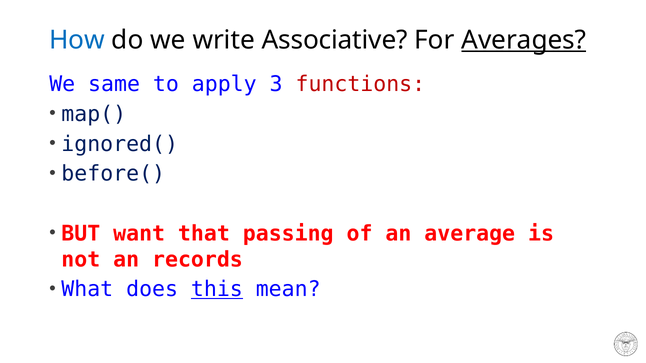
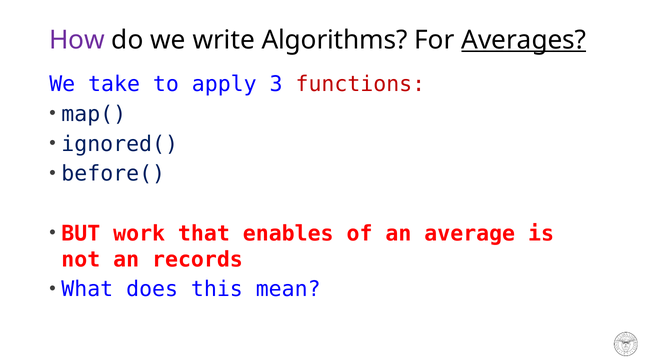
How colour: blue -> purple
Associative: Associative -> Algorithms
same: same -> take
want: want -> work
passing: passing -> enables
this underline: present -> none
